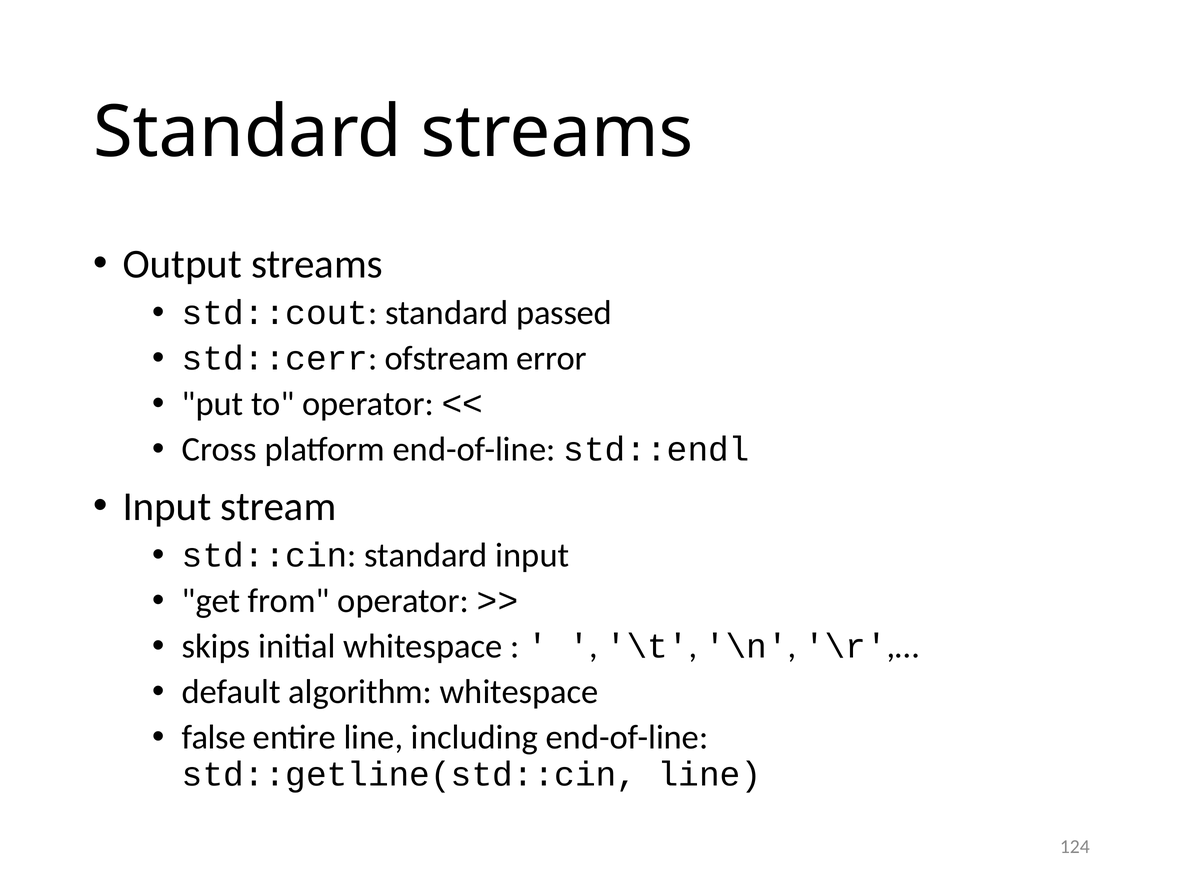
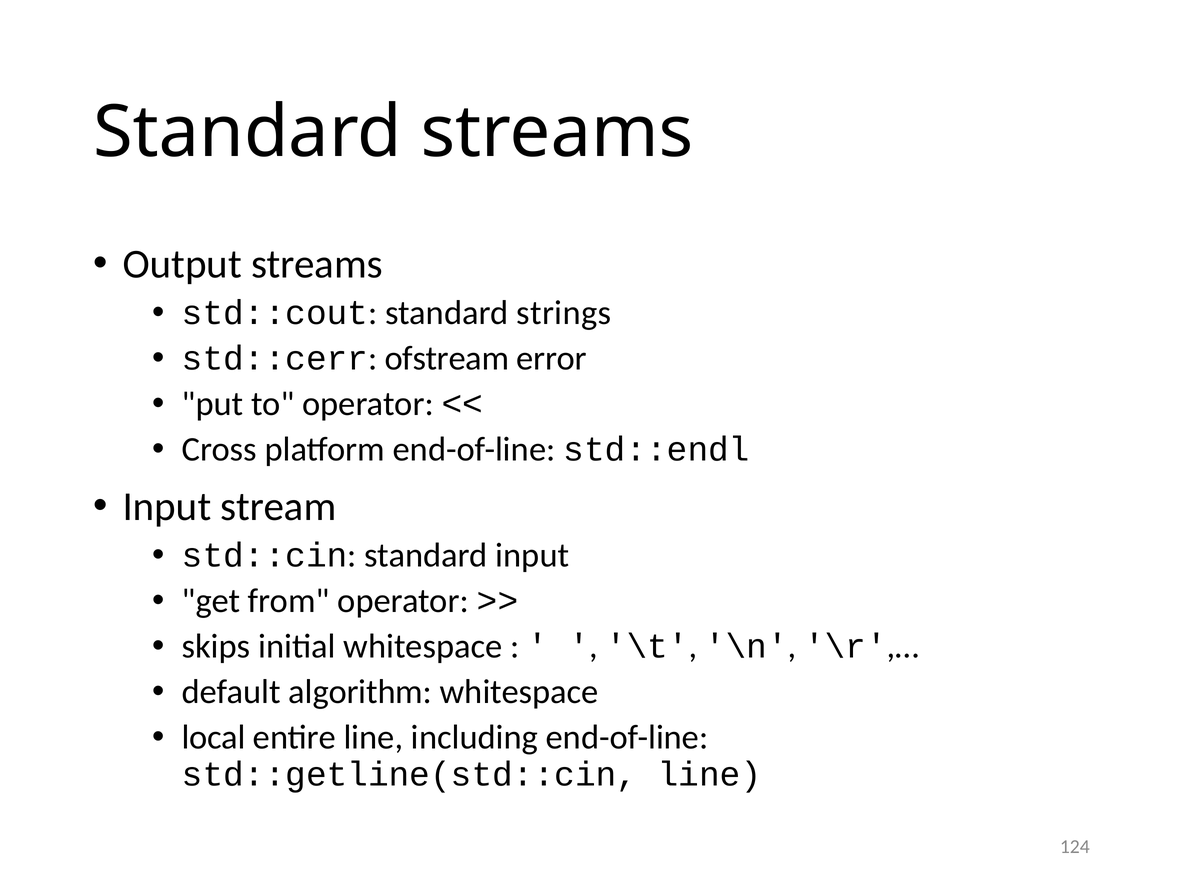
passed: passed -> strings
false: false -> local
